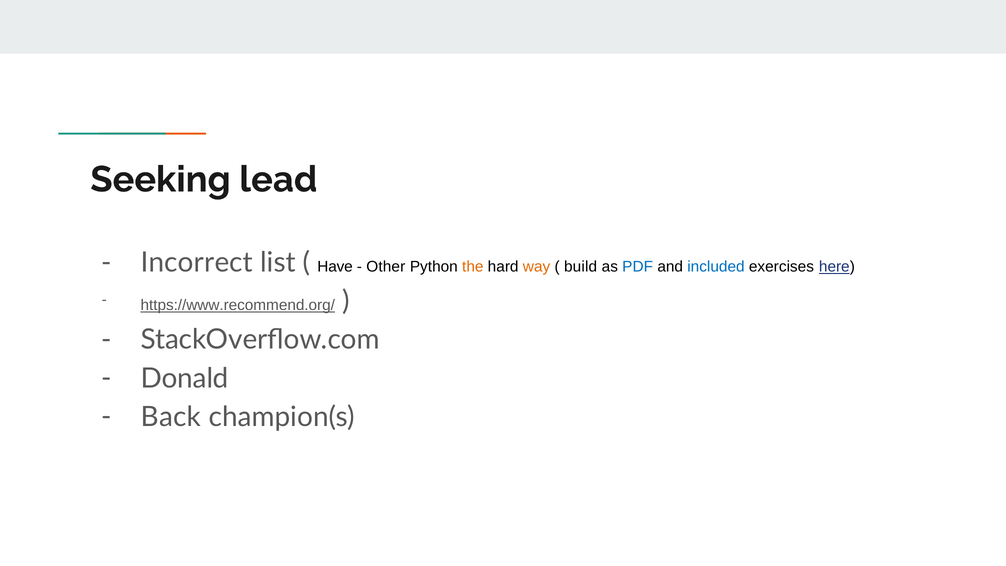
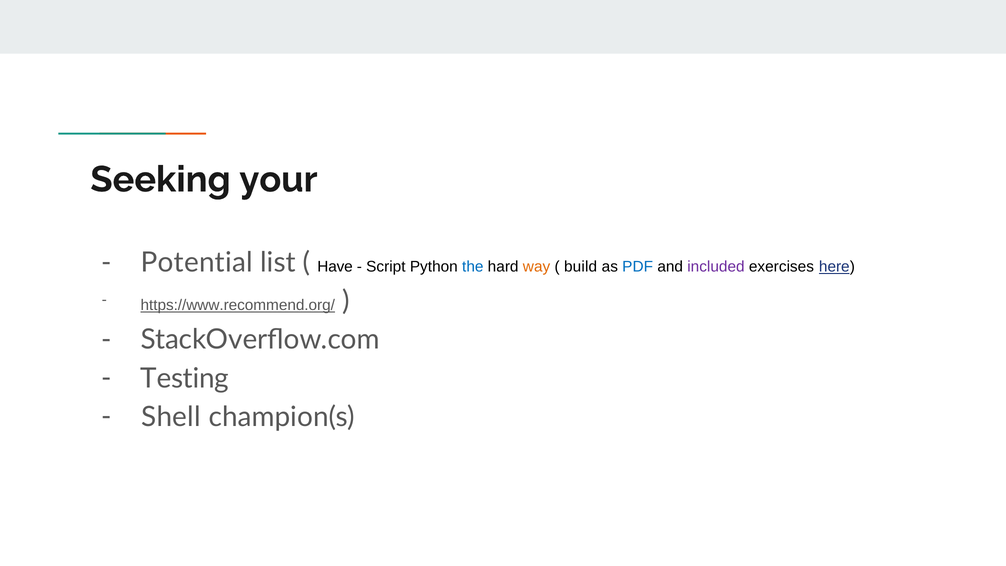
lead: lead -> your
Incorrect: Incorrect -> Potential
Other: Other -> Script
the colour: orange -> blue
included colour: blue -> purple
Donald: Donald -> Testing
Back: Back -> Shell
